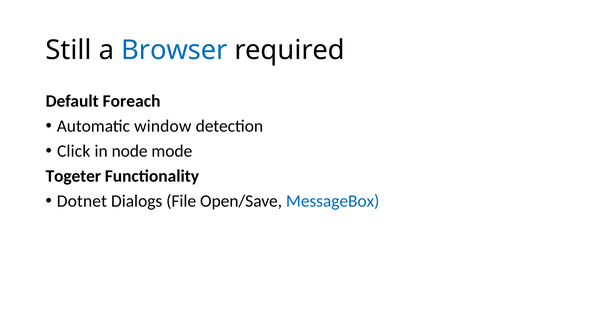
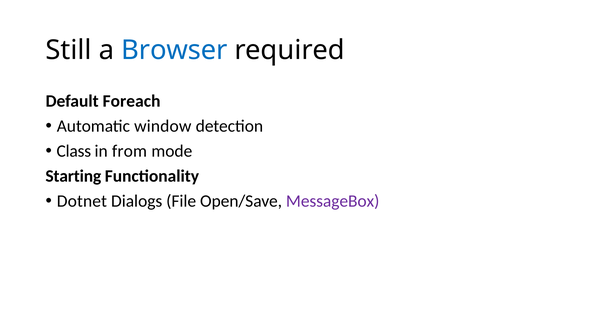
Click: Click -> Class
node: node -> from
Togeter: Togeter -> Starting
MessageBox colour: blue -> purple
